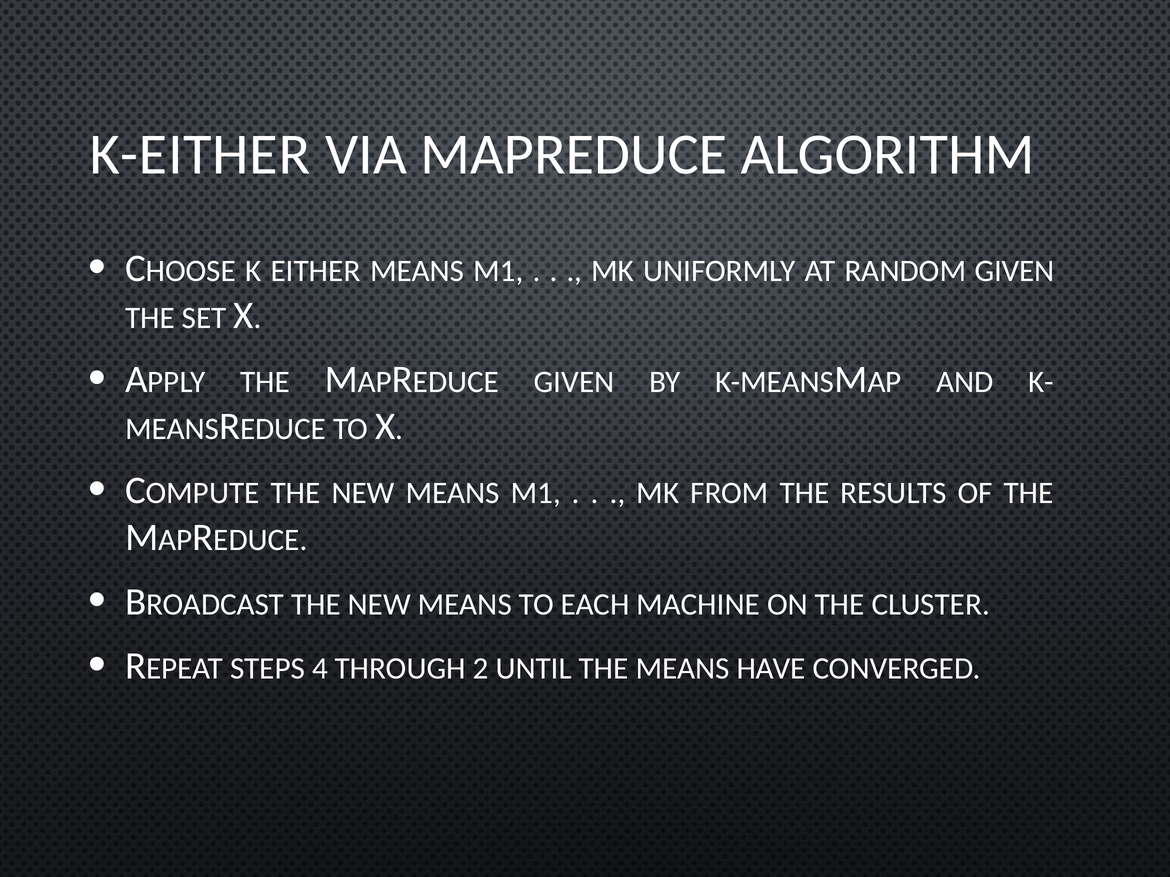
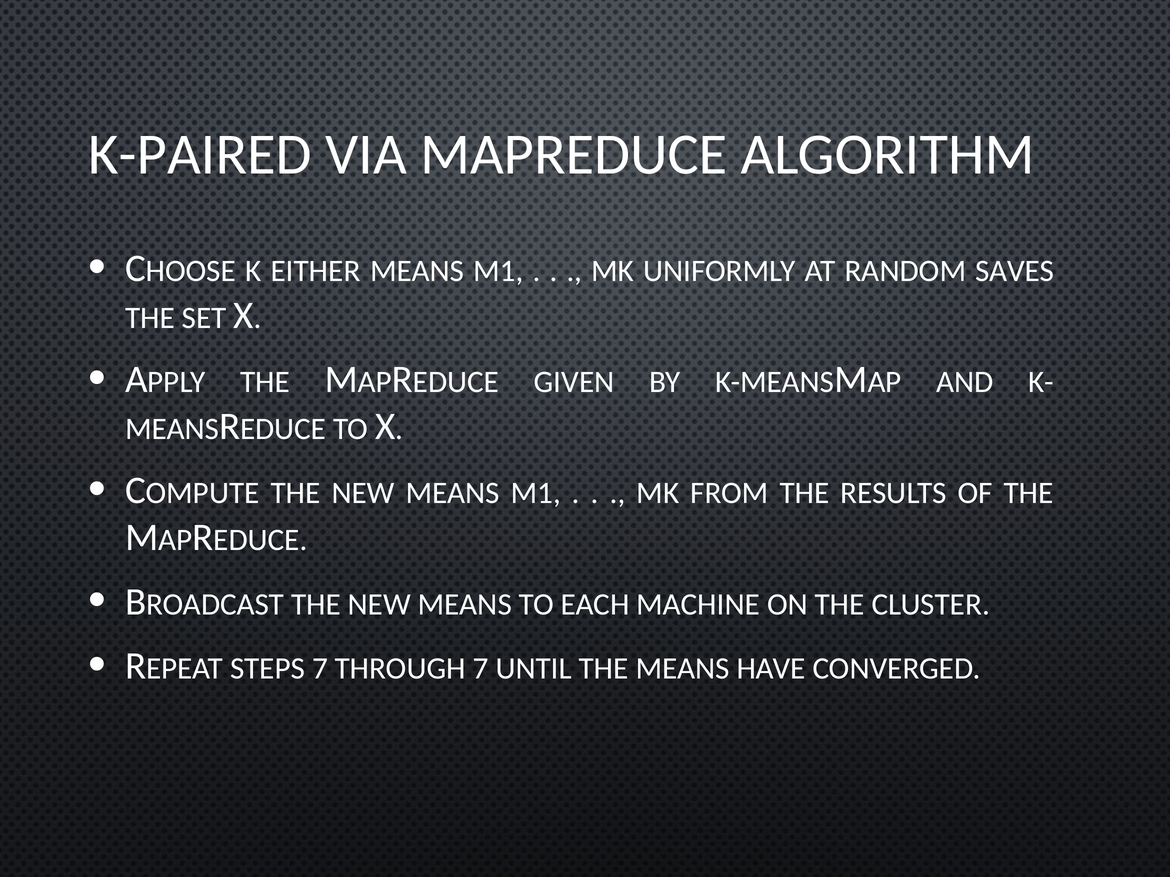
K-EITHER: K-EITHER -> K-PAIRED
RANDOM GIVEN: GIVEN -> SAVES
STEPS 4: 4 -> 7
THROUGH 2: 2 -> 7
